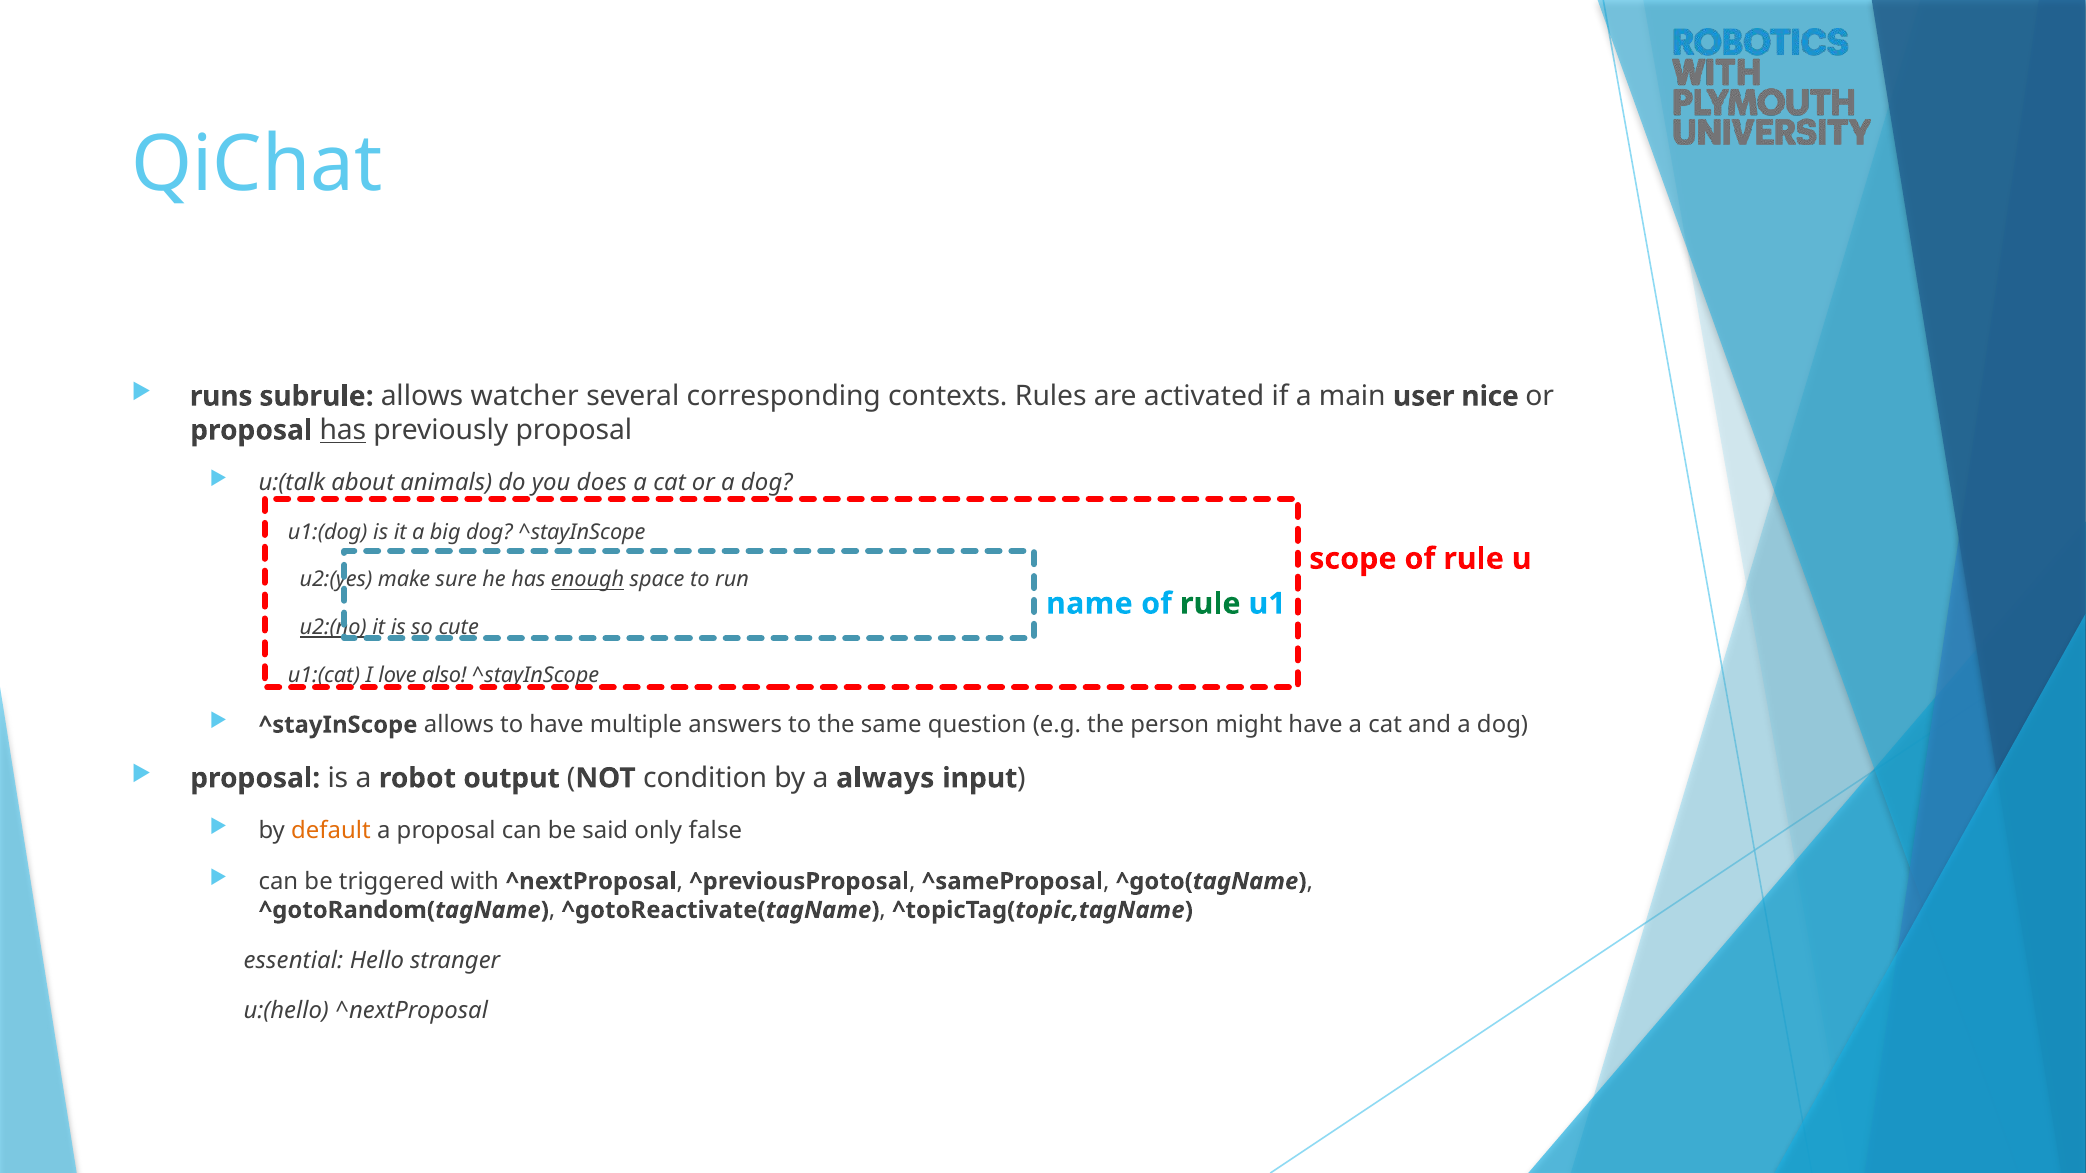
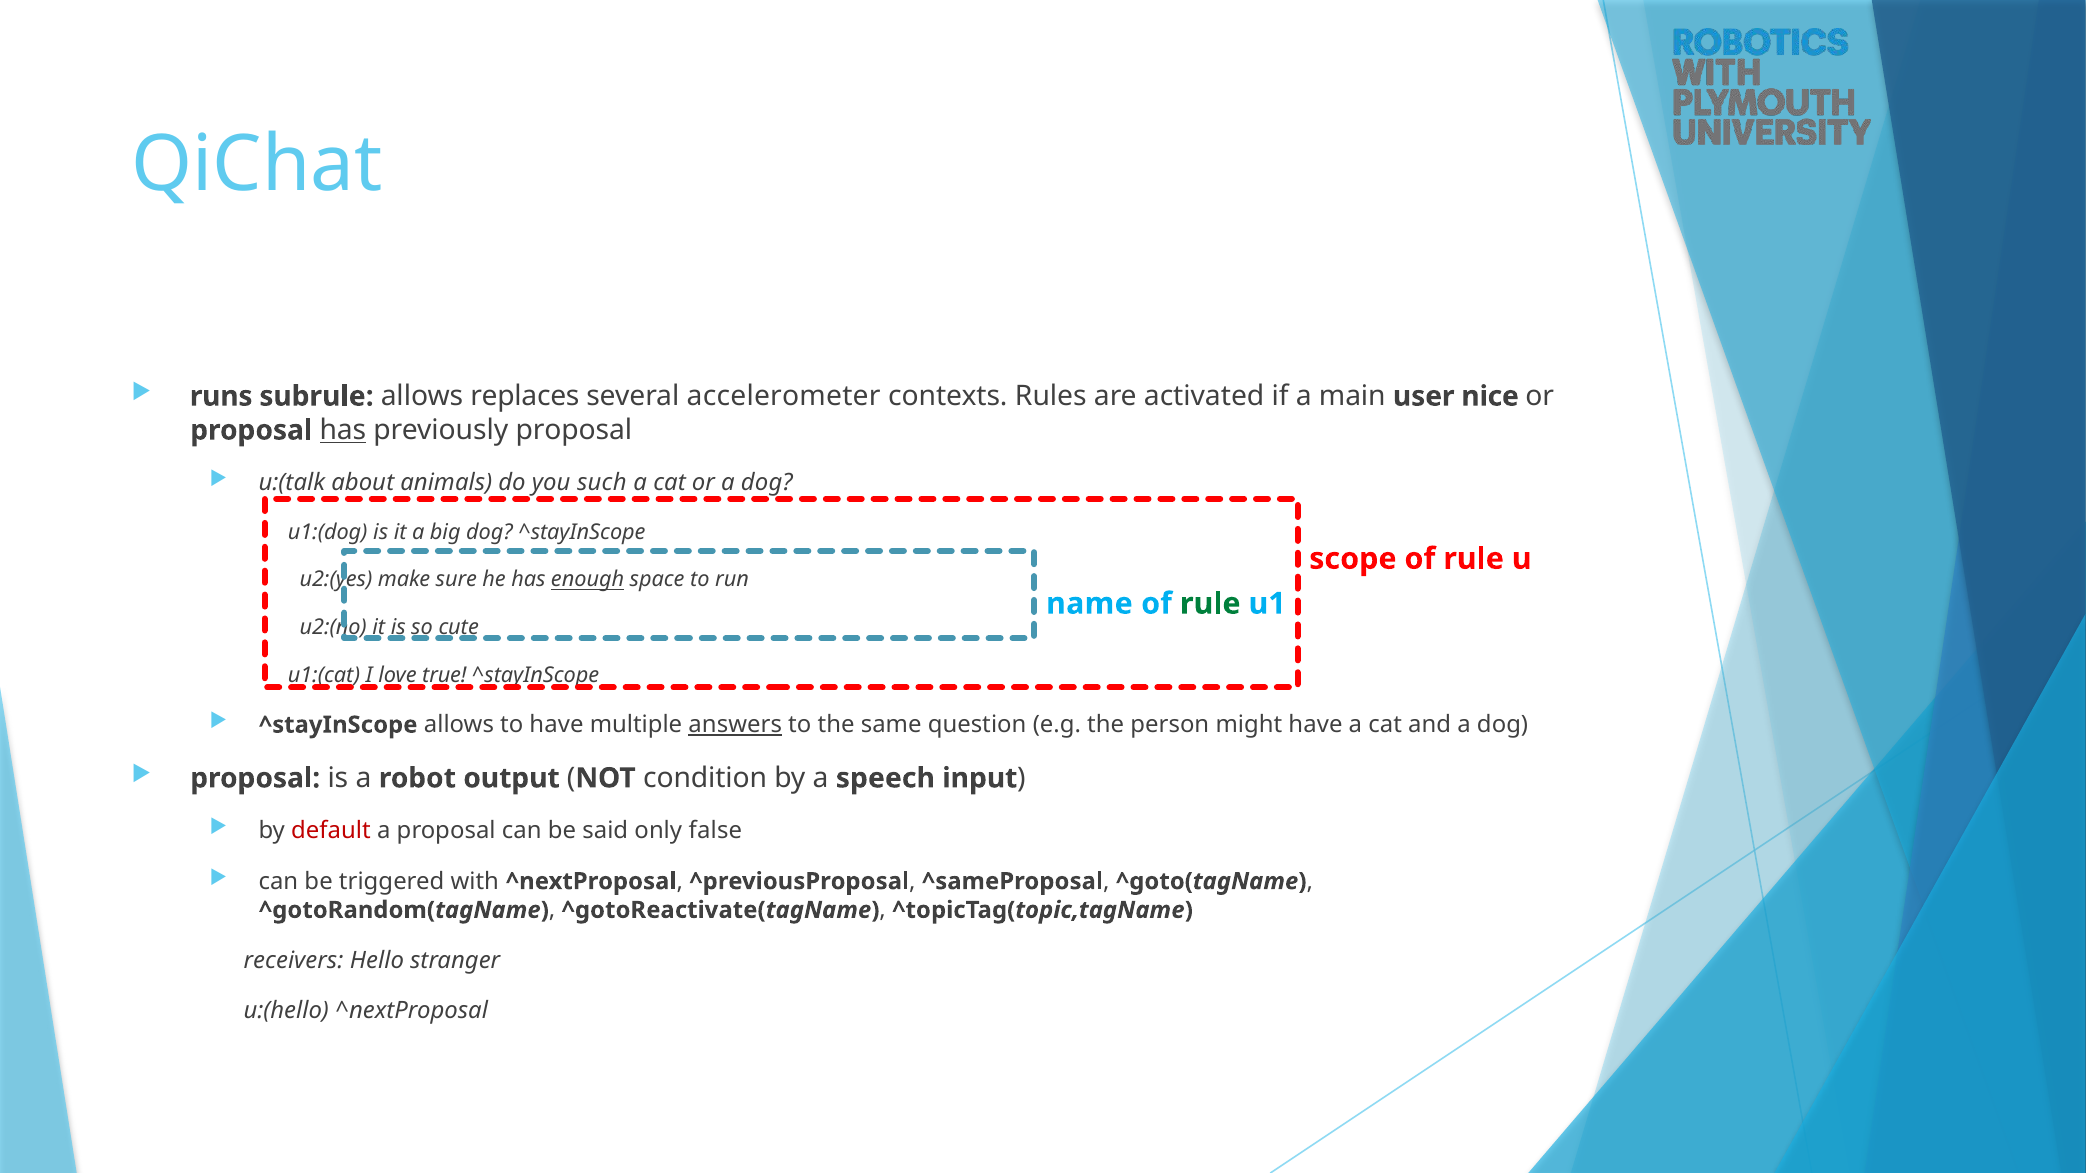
watcher: watcher -> replaces
corresponding: corresponding -> accelerometer
does: does -> such
u2:(no underline: present -> none
also: also -> true
answers underline: none -> present
always: always -> speech
default colour: orange -> red
essential: essential -> receivers
